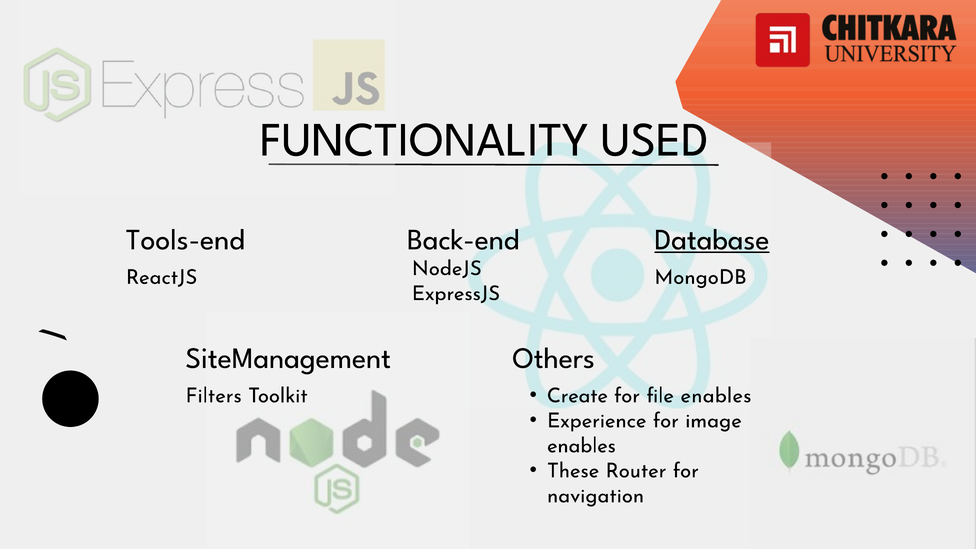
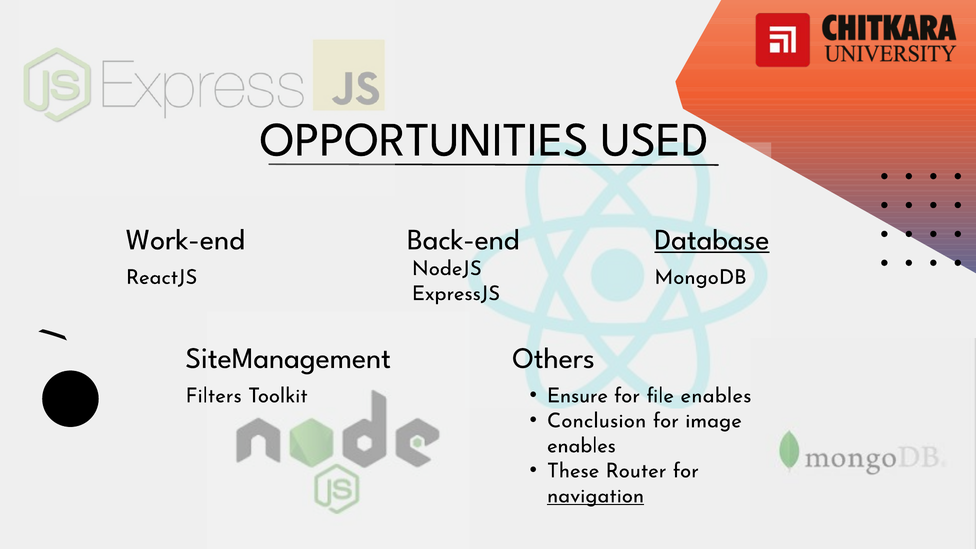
FUNCTIONALITY: FUNCTIONALITY -> OPPORTUNITIES
Tools-end: Tools-end -> Work-end
Create: Create -> Ensure
Experience: Experience -> Conclusion
navigation underline: none -> present
